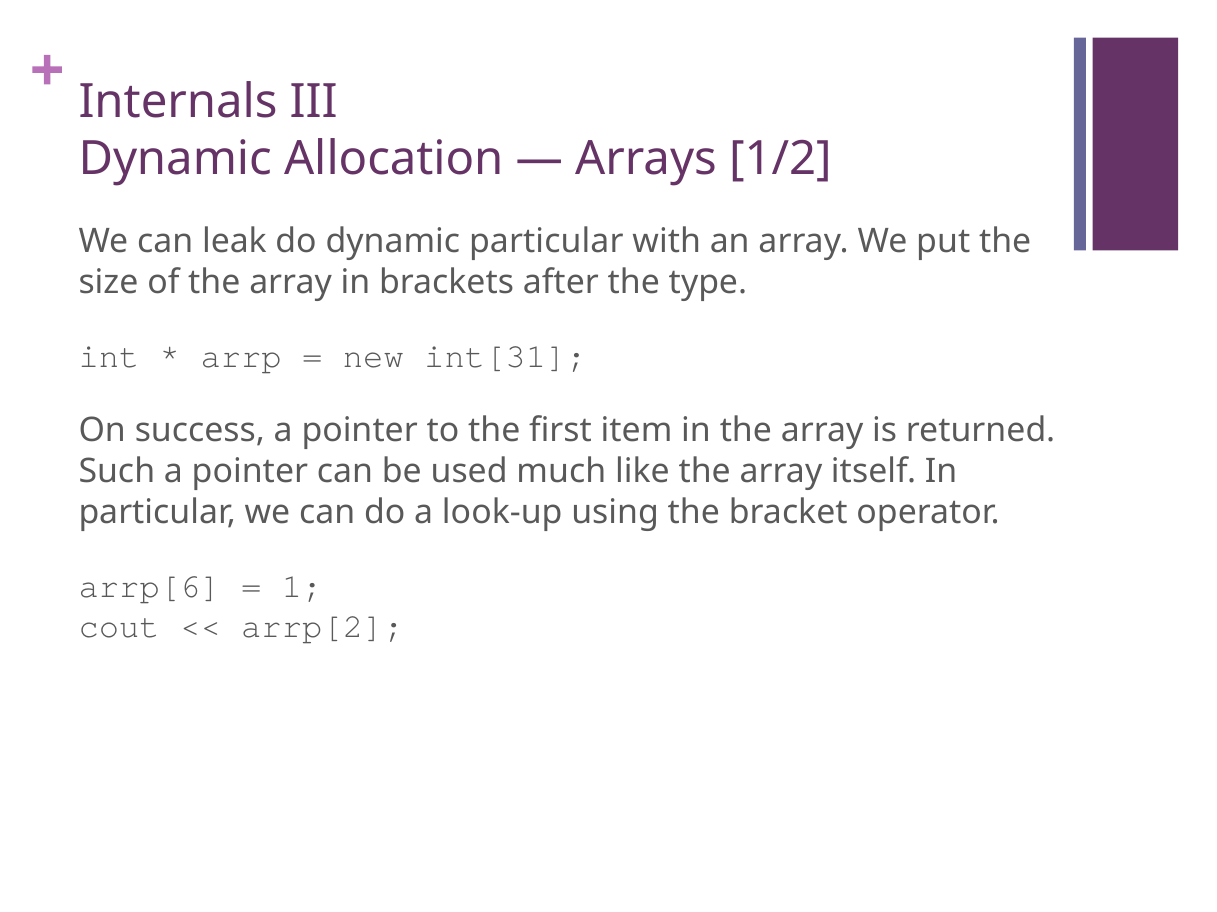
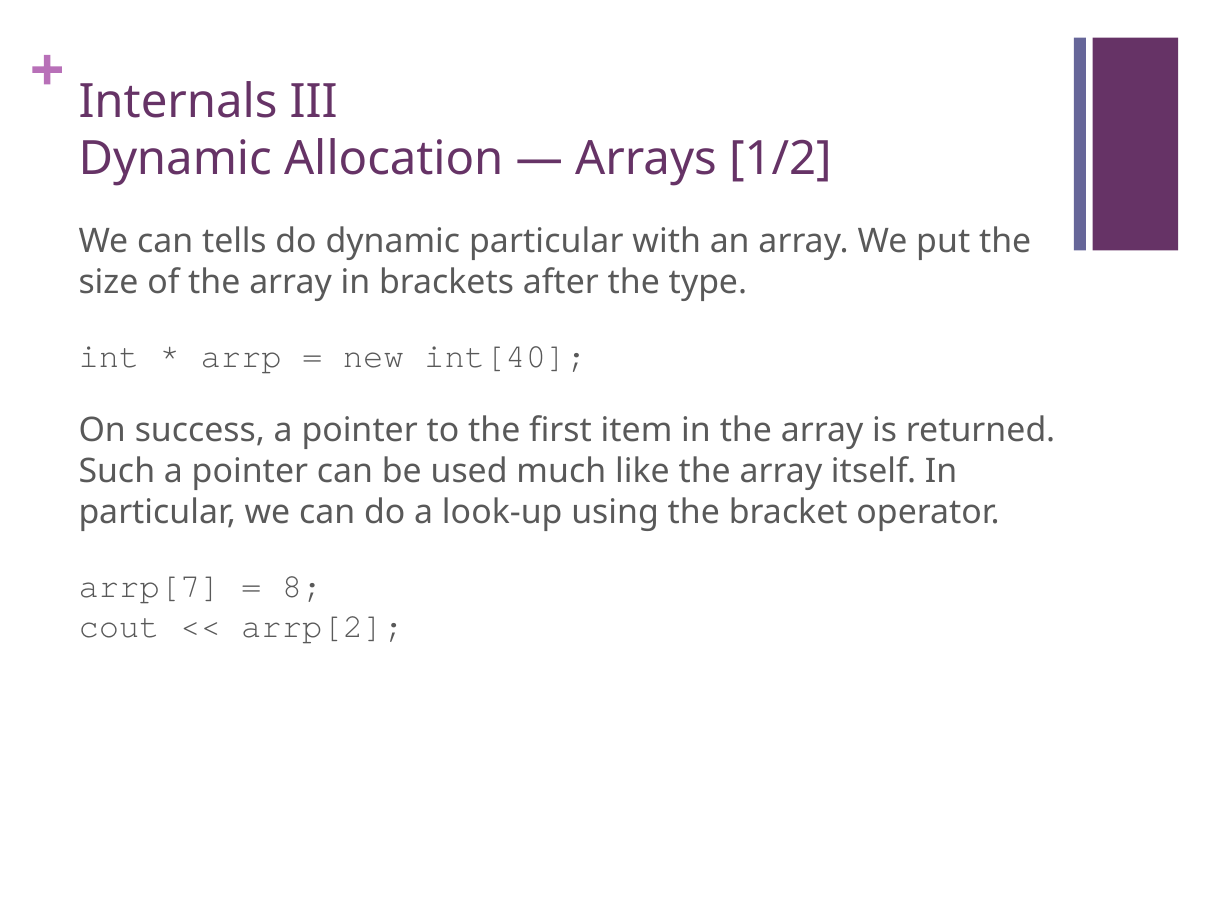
leak: leak -> tells
int[31: int[31 -> int[40
arrp[6: arrp[6 -> arrp[7
1: 1 -> 8
